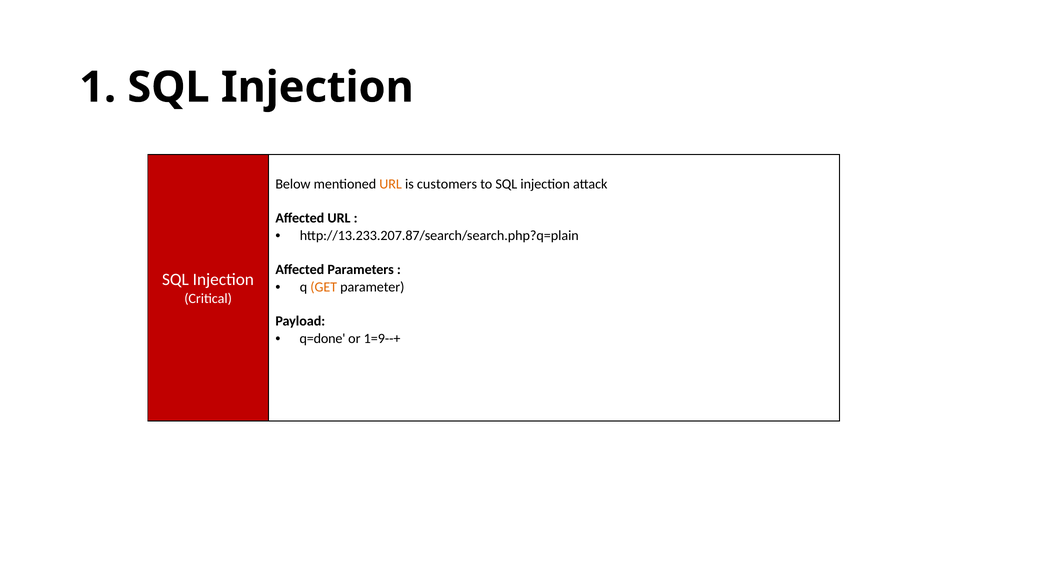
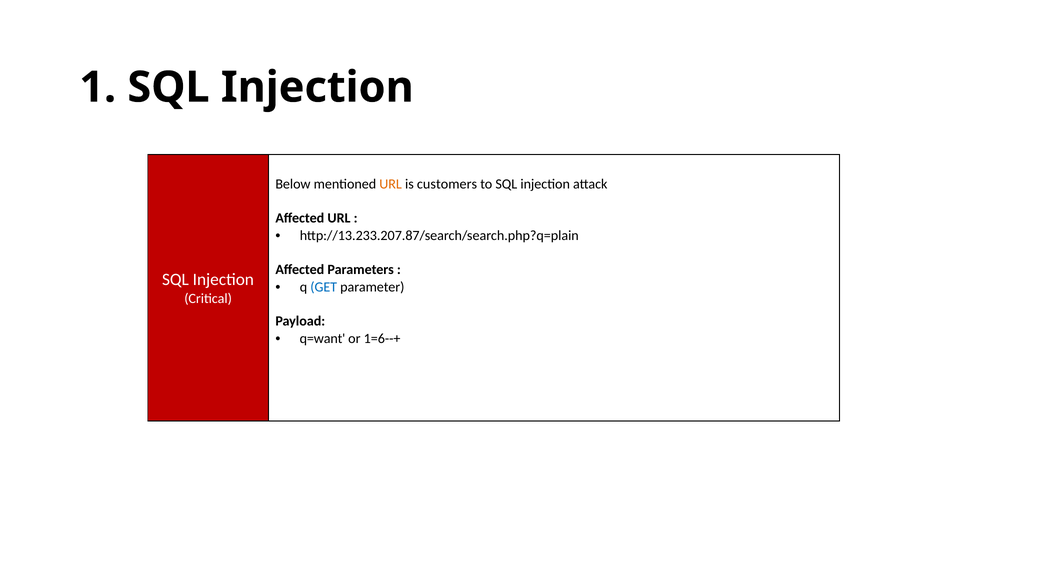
GET colour: orange -> blue
q=done: q=done -> q=want
1=9--+: 1=9--+ -> 1=6--+
